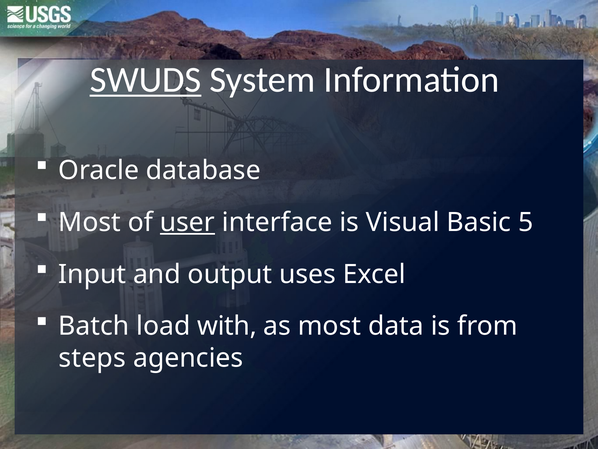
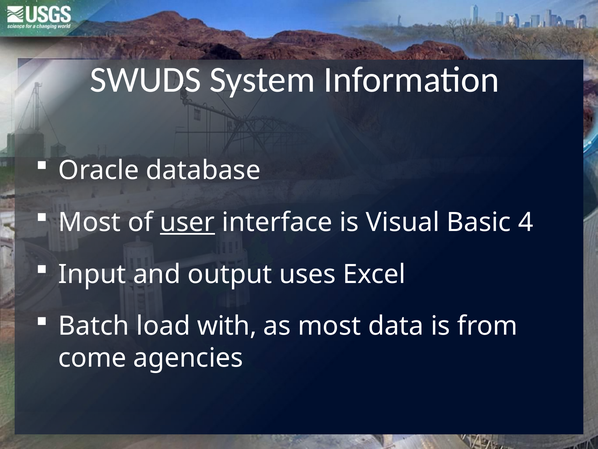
SWUDS underline: present -> none
5: 5 -> 4
steps: steps -> come
